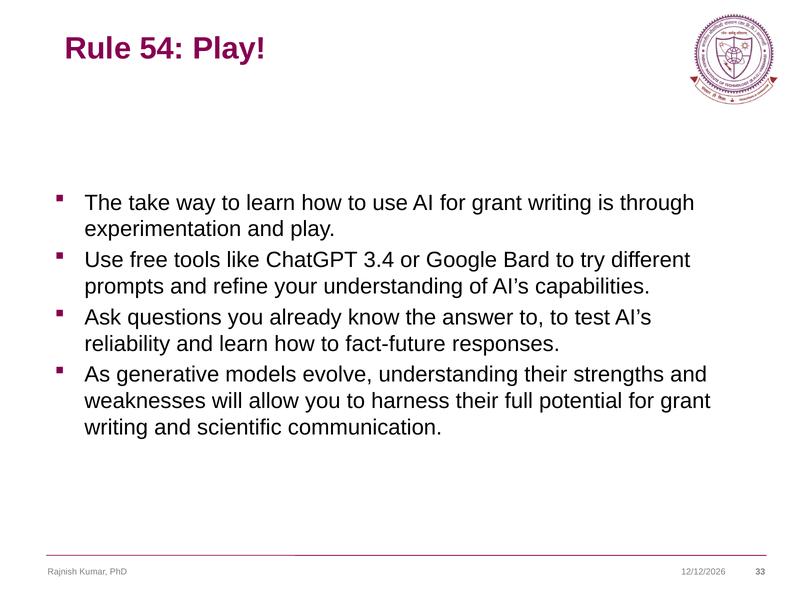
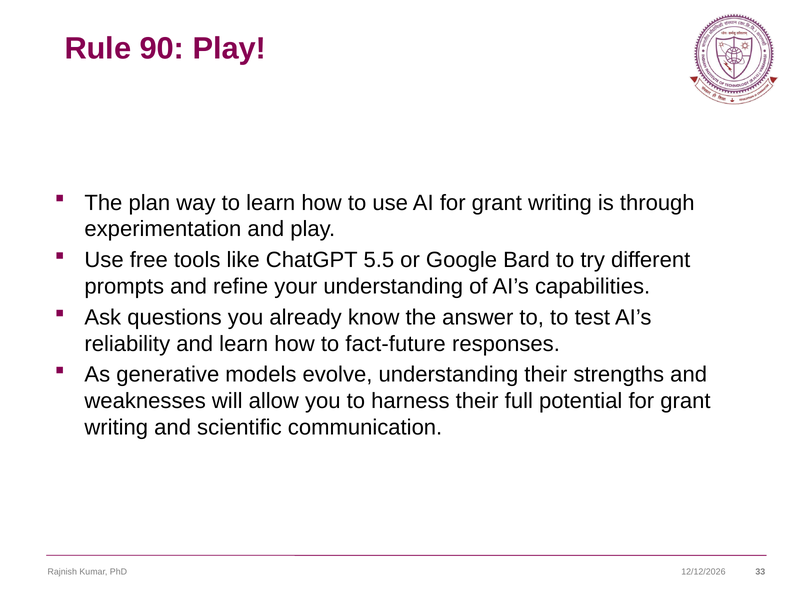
54: 54 -> 90
take: take -> plan
3.4: 3.4 -> 5.5
